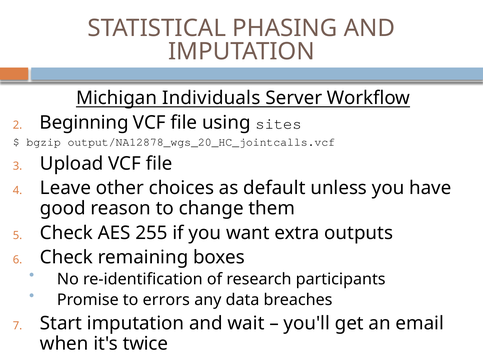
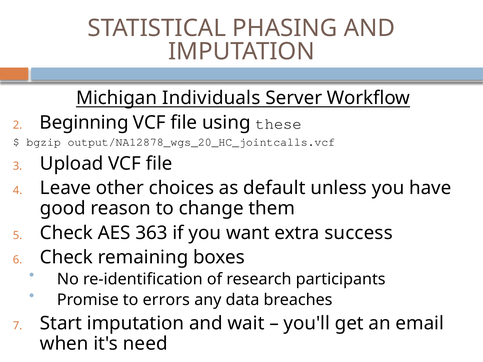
sites: sites -> these
255: 255 -> 363
outputs: outputs -> success
twice: twice -> need
